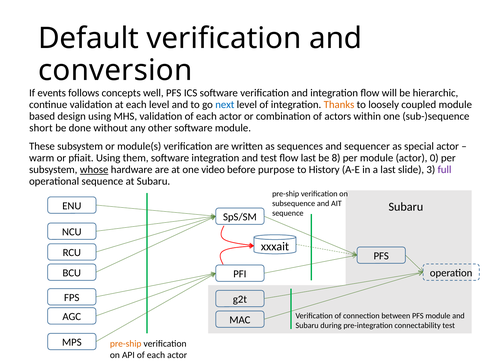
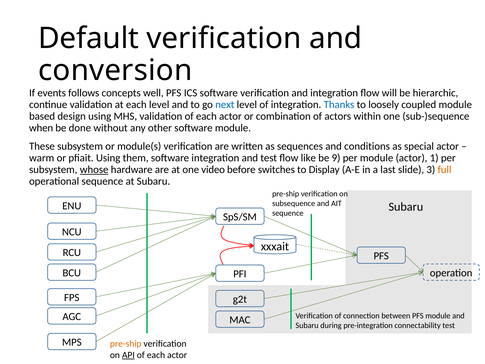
Thanks colour: orange -> blue
short: short -> when
sequencer: sequencer -> conditions
flow last: last -> like
8: 8 -> 9
0: 0 -> 1
purpose: purpose -> switches
History: History -> Display
full colour: purple -> orange
API underline: none -> present
